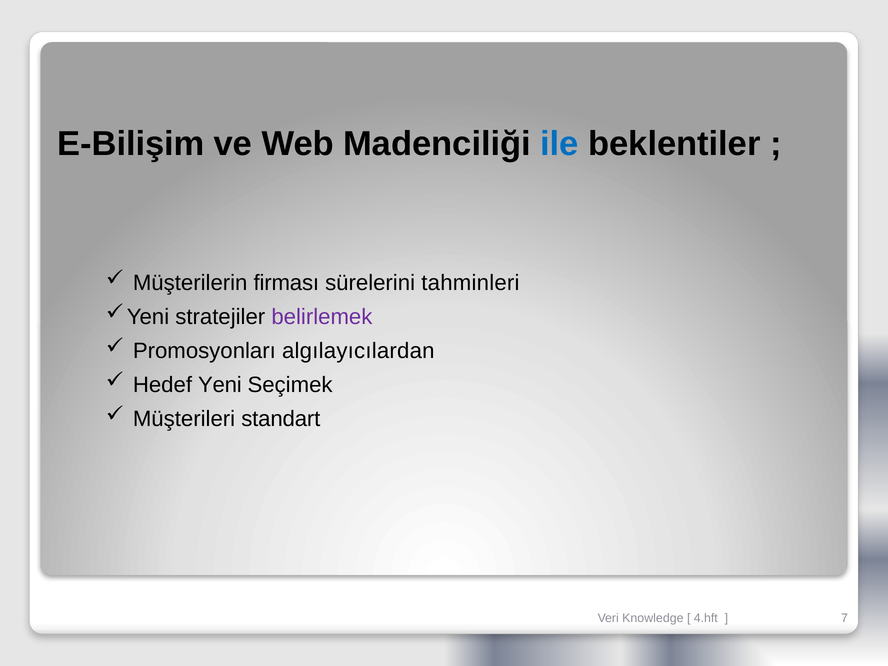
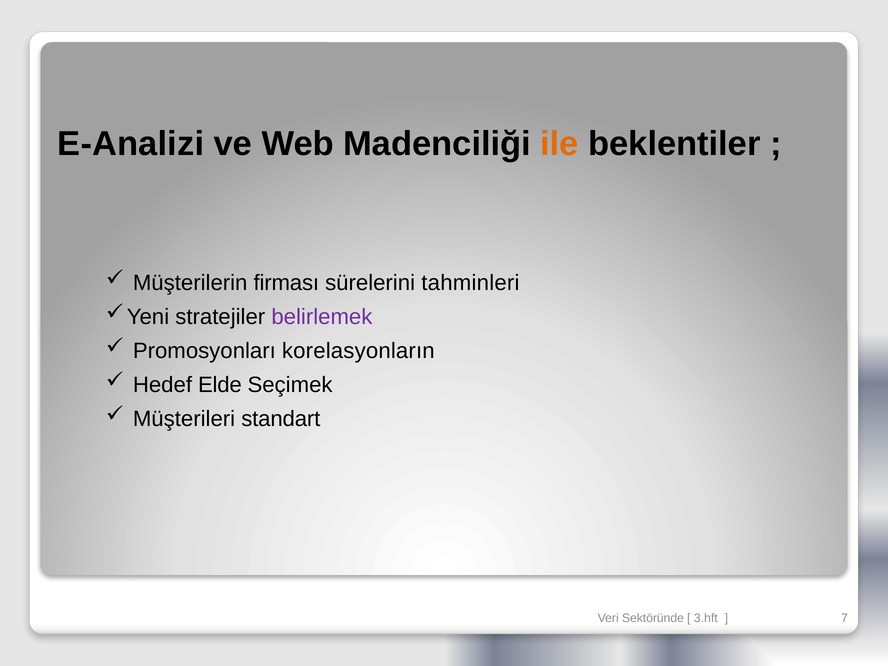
E-Bilişim: E-Bilişim -> E-Analizi
ile colour: blue -> orange
algılayıcılardan: algılayıcılardan -> korelasyonların
Yeni: Yeni -> Elde
Knowledge: Knowledge -> Sektöründe
4.hft: 4.hft -> 3.hft
